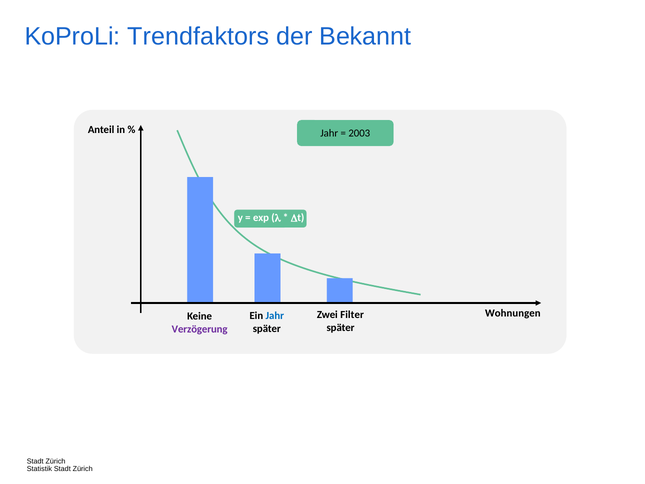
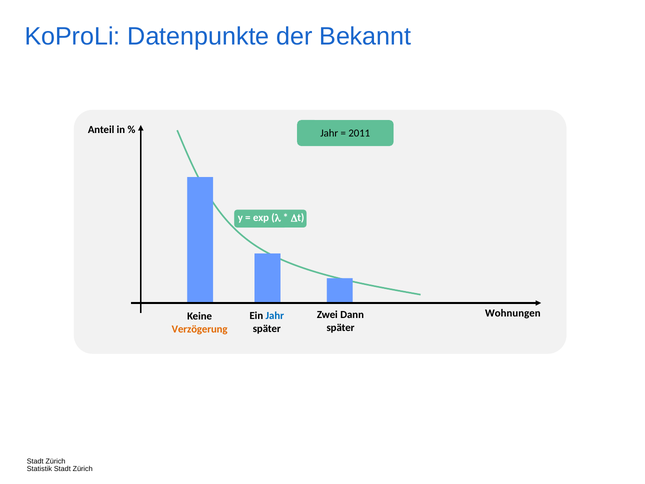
Trendfaktors: Trendfaktors -> Datenpunkte
2003: 2003 -> 2011
Filter: Filter -> Dann
Verzögerung colour: purple -> orange
